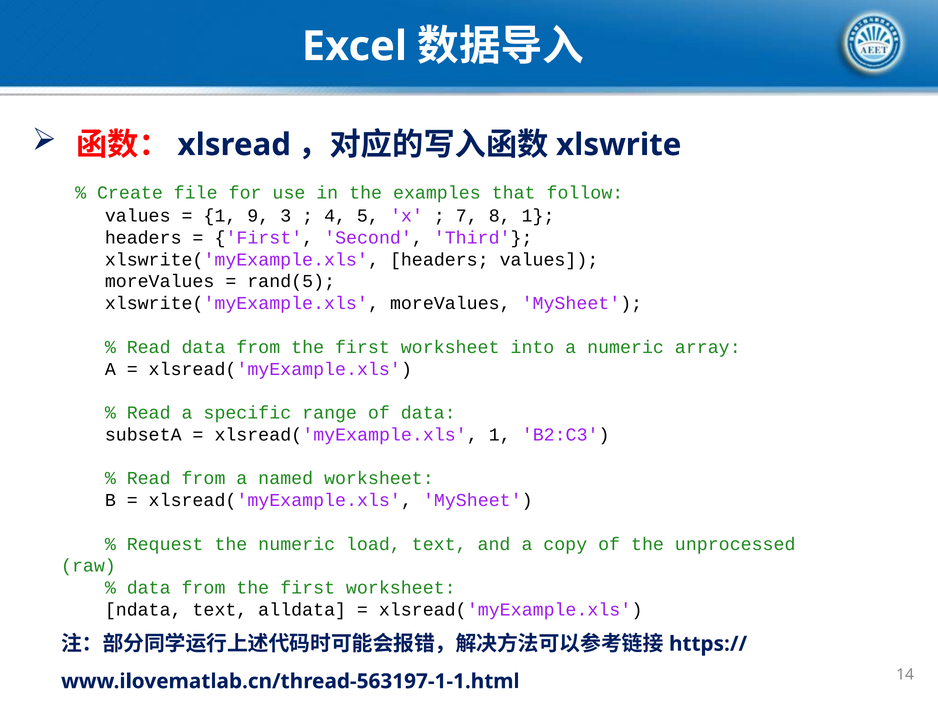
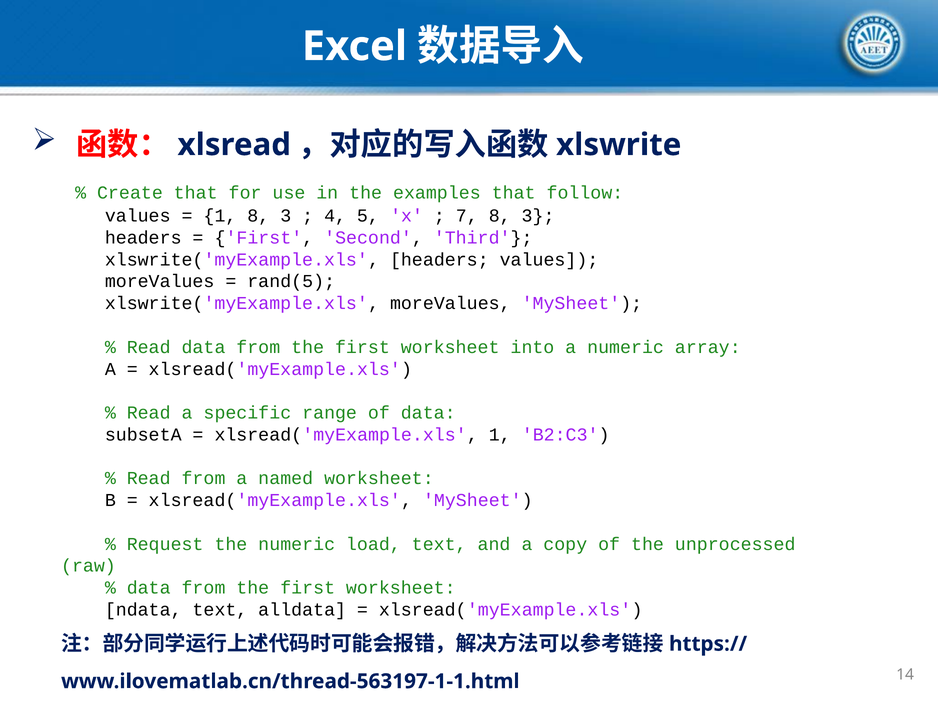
Create file: file -> that
1 9: 9 -> 8
7 8 1: 1 -> 3
